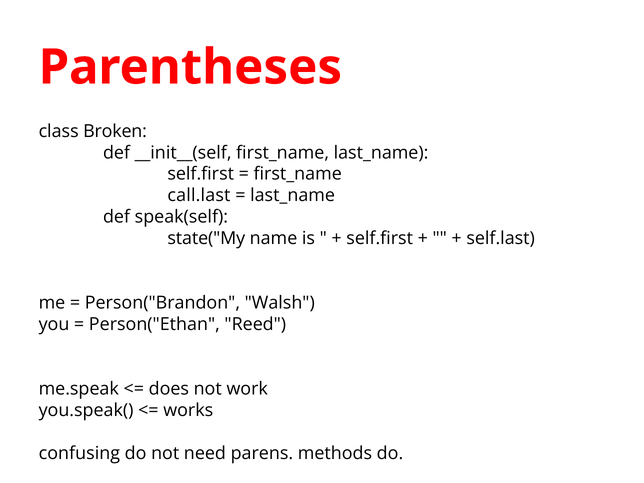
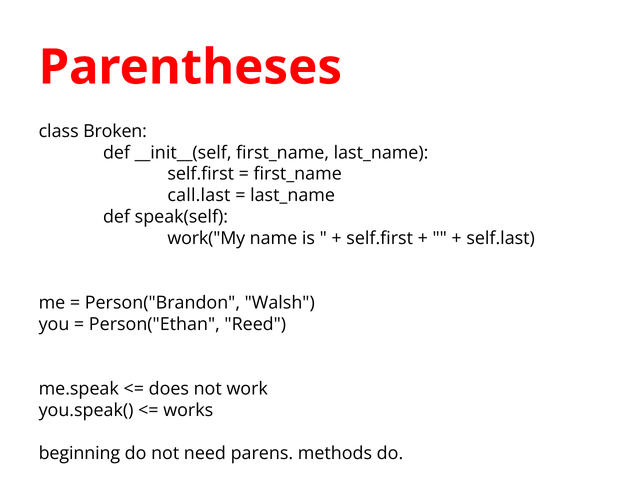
state("My: state("My -> work("My
confusing: confusing -> beginning
